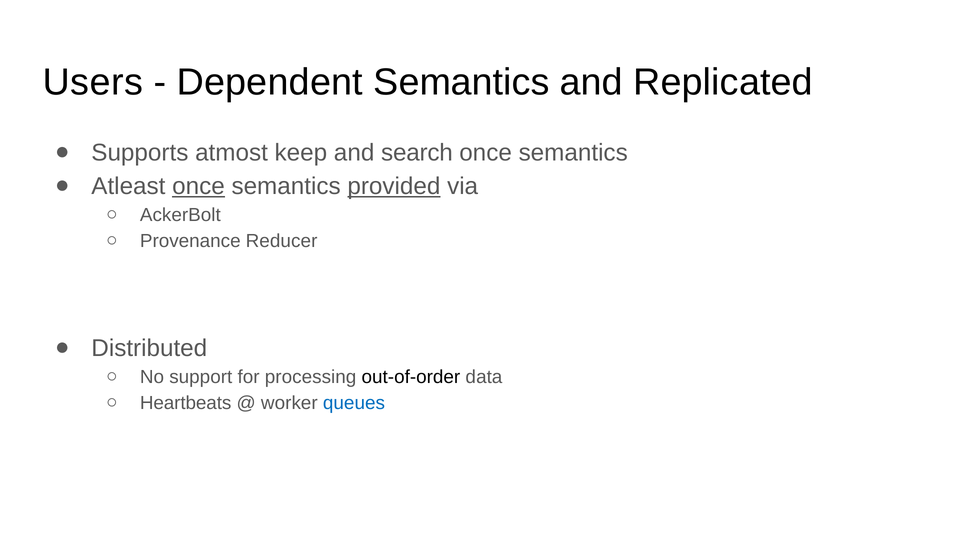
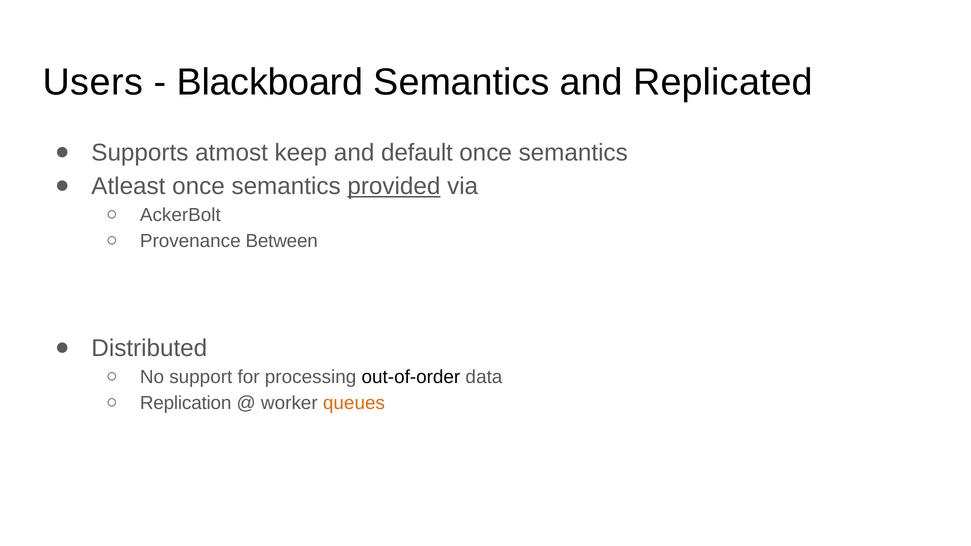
Dependent: Dependent -> Blackboard
search: search -> default
once at (199, 186) underline: present -> none
Reducer: Reducer -> Between
Heartbeats: Heartbeats -> Replication
queues colour: blue -> orange
